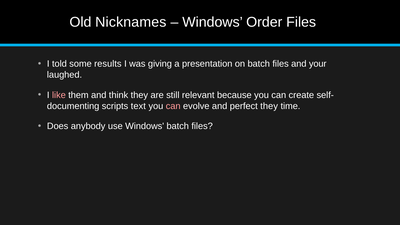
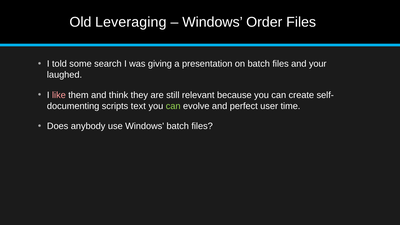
Nicknames: Nicknames -> Leveraging
results: results -> search
can at (173, 106) colour: pink -> light green
perfect they: they -> user
